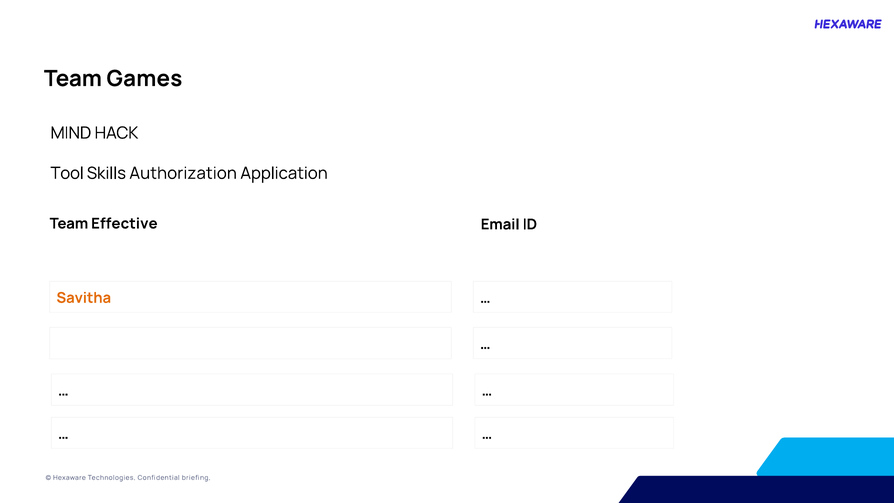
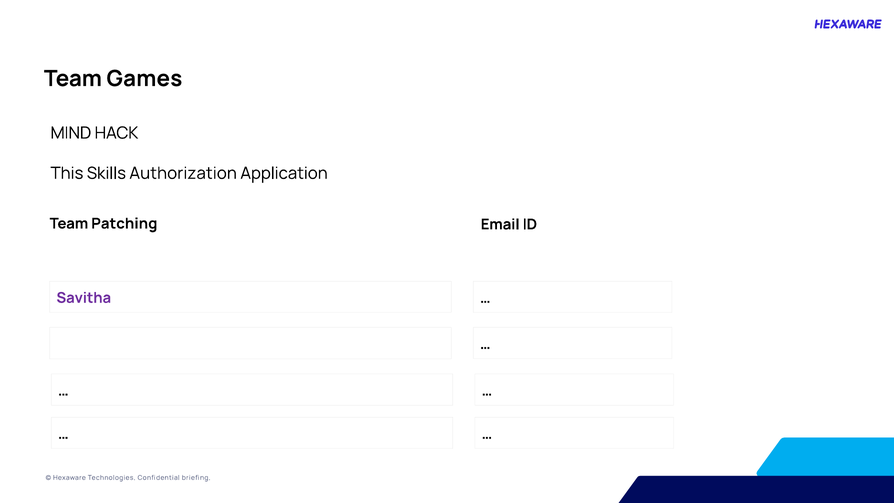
Tool: Tool -> This
Effective: Effective -> Patching
Savitha colour: orange -> purple
